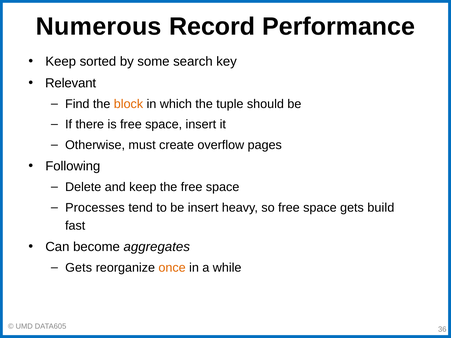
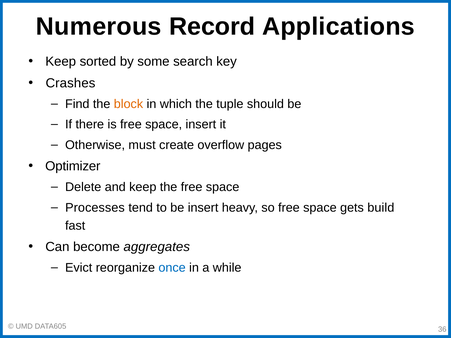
Performance: Performance -> Applications
Relevant: Relevant -> Crashes
Following: Following -> Optimizer
Gets at (79, 268): Gets -> Evict
once colour: orange -> blue
